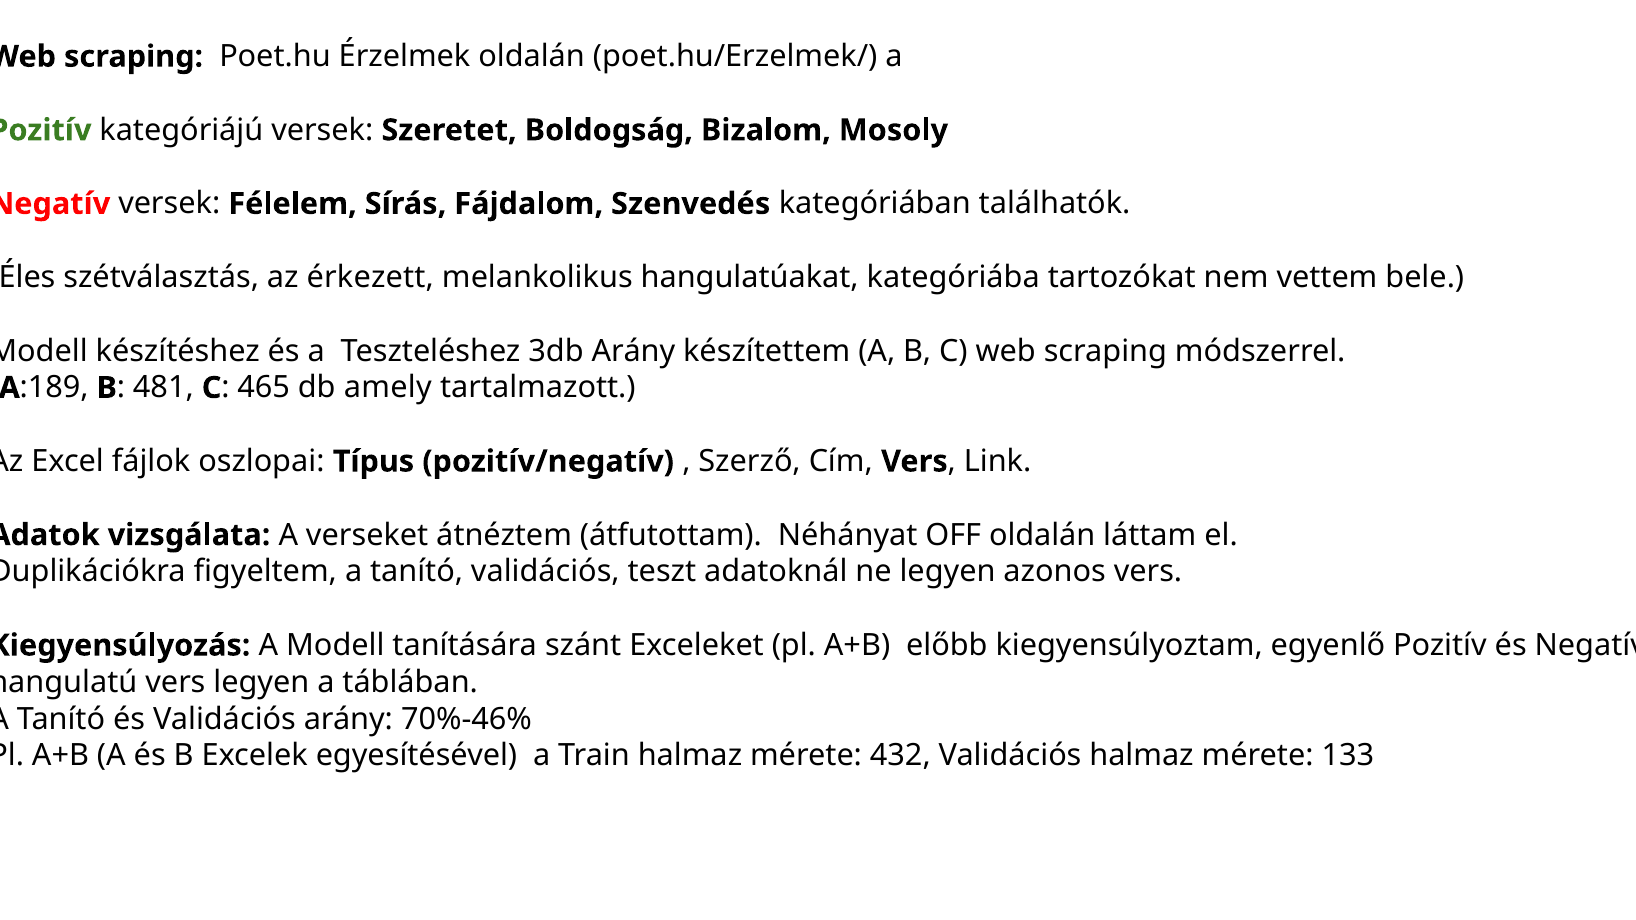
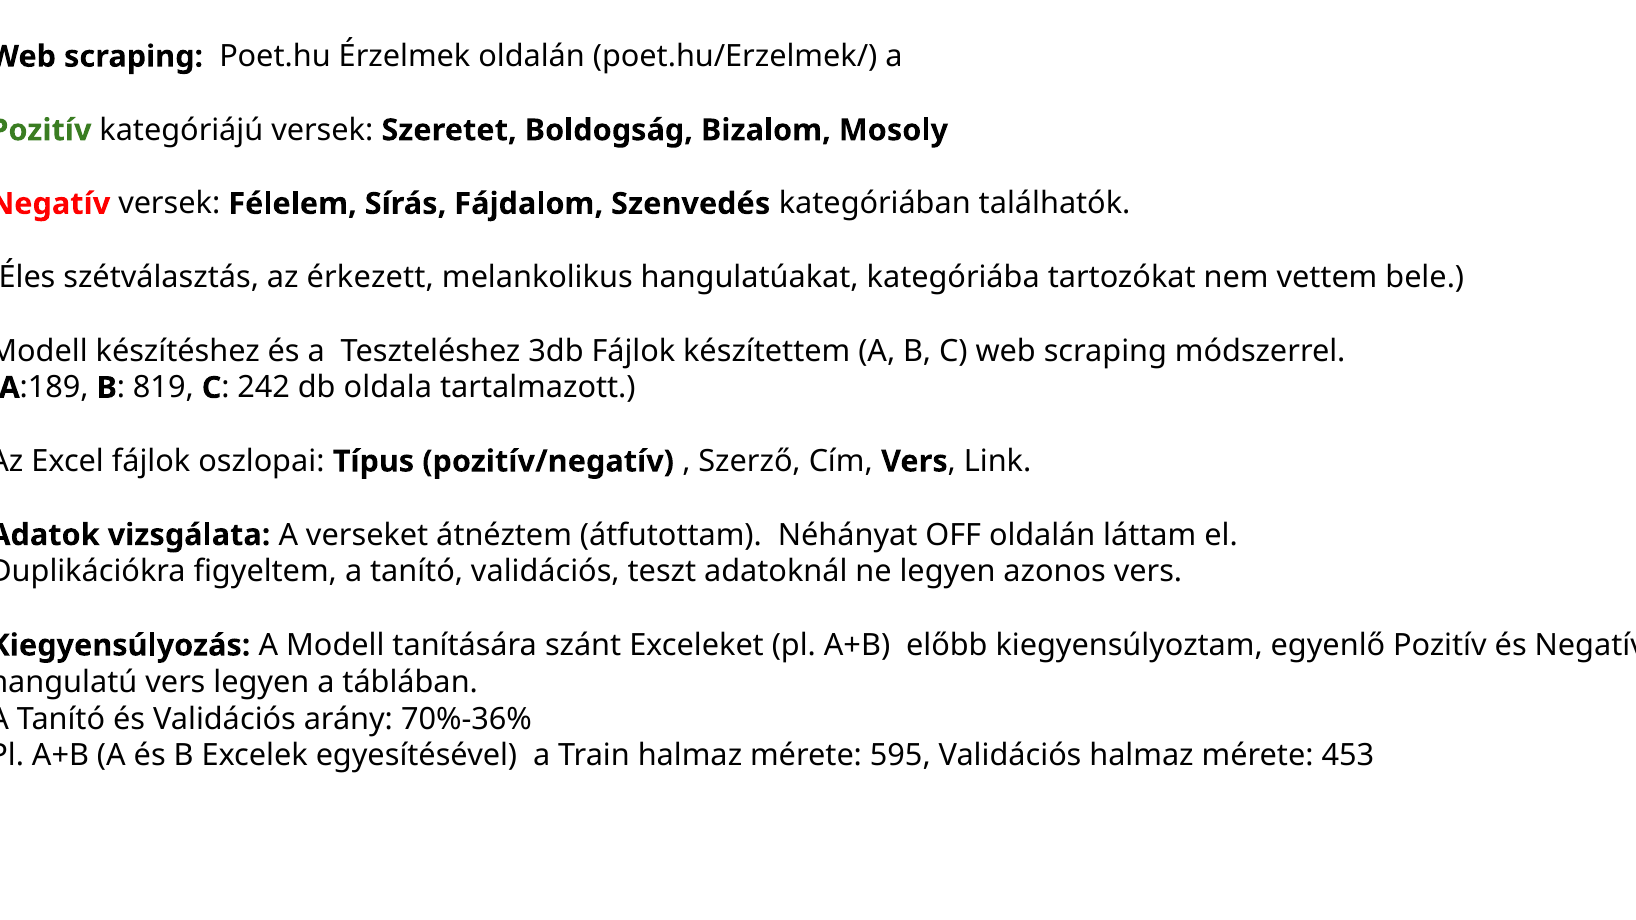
3db Arány: Arány -> Fájlok
481: 481 -> 819
465: 465 -> 242
amely: amely -> oldala
70%-46%: 70%-46% -> 70%-36%
432: 432 -> 595
133: 133 -> 453
